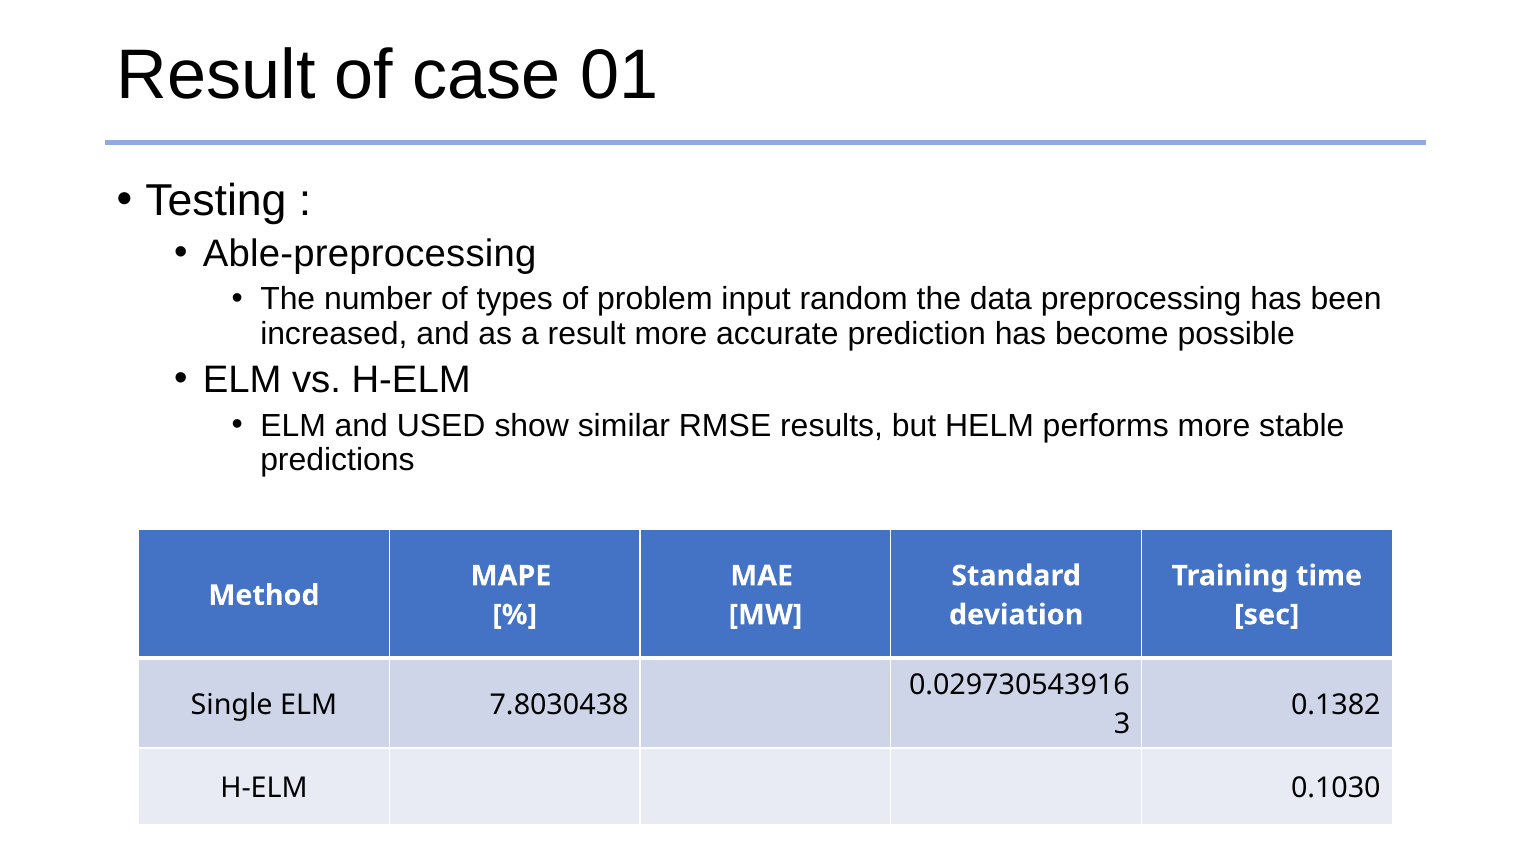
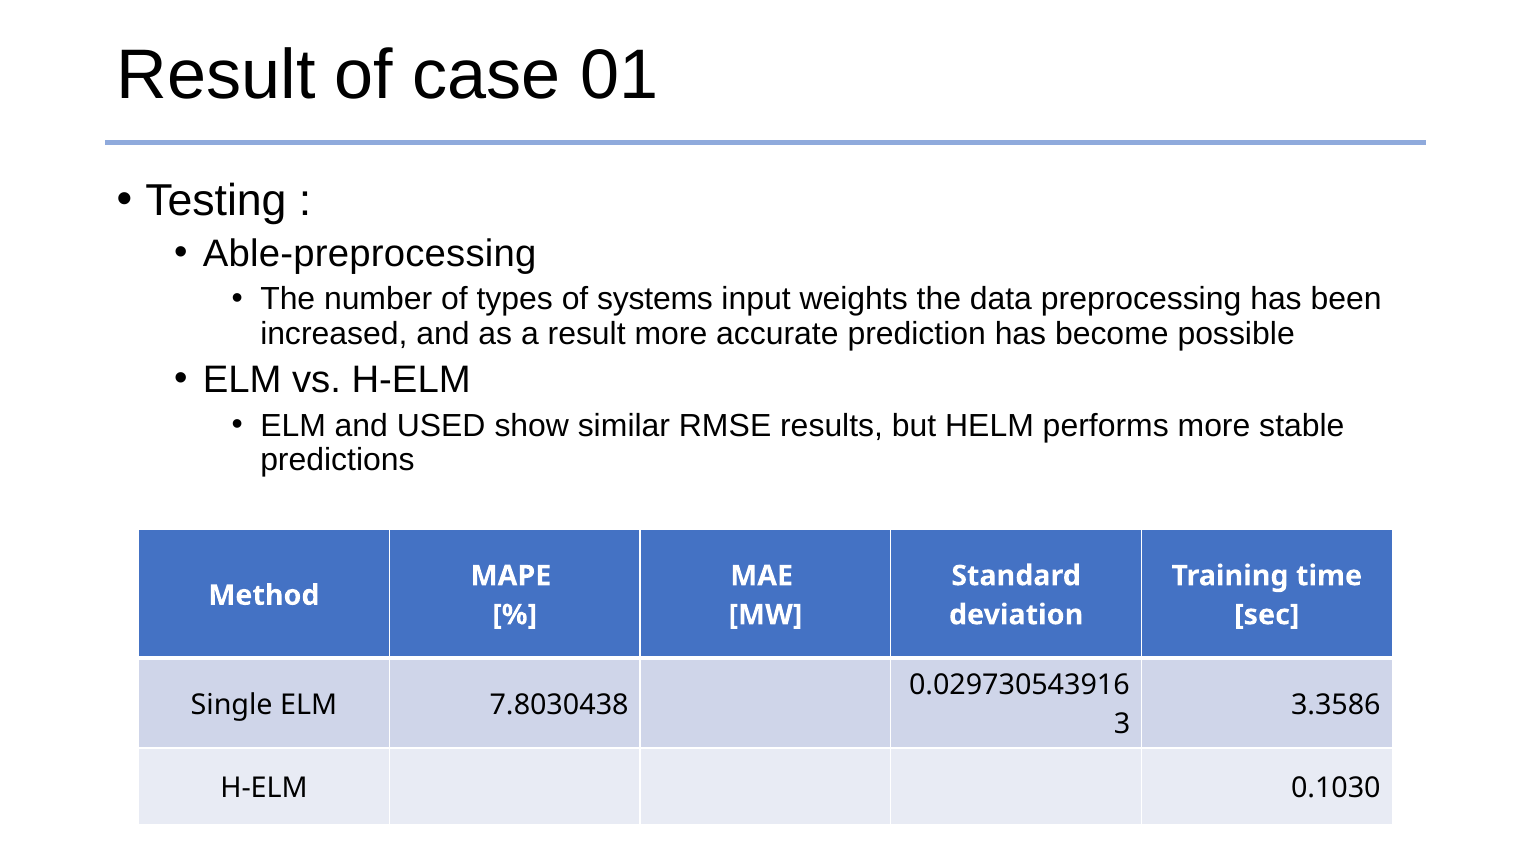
problem: problem -> systems
random: random -> weights
0.1382: 0.1382 -> 3.3586
